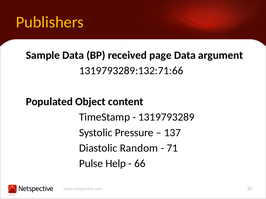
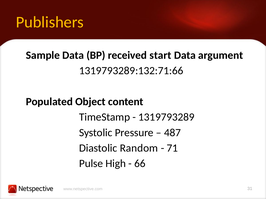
page: page -> start
137: 137 -> 487
Help: Help -> High
